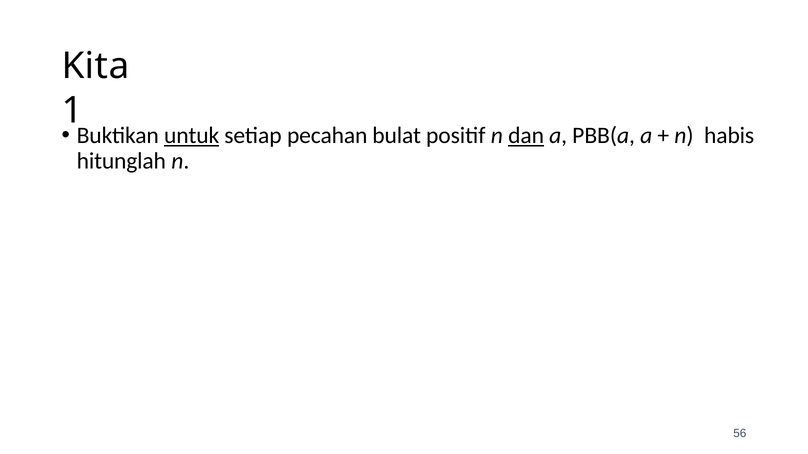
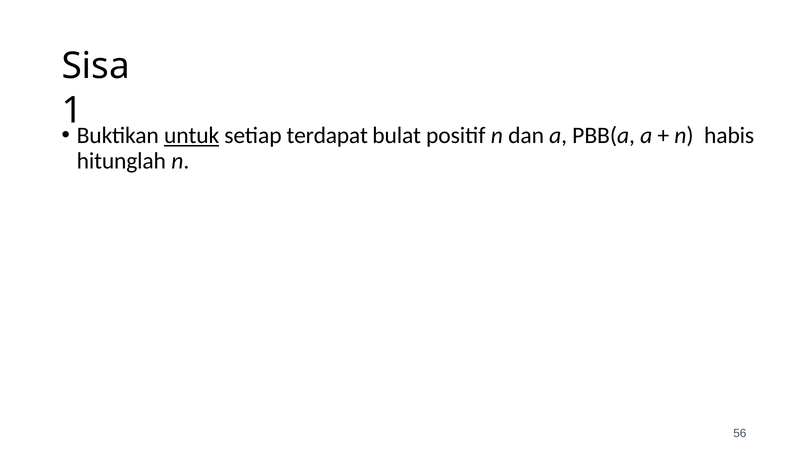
Kita: Kita -> Sisa
pecahan: pecahan -> terdapat
dan underline: present -> none
